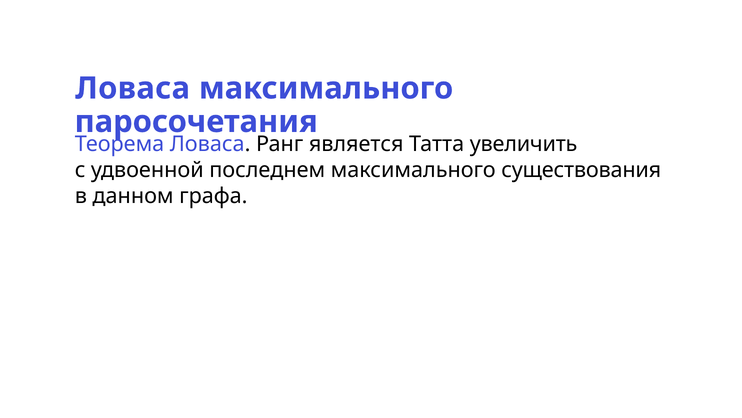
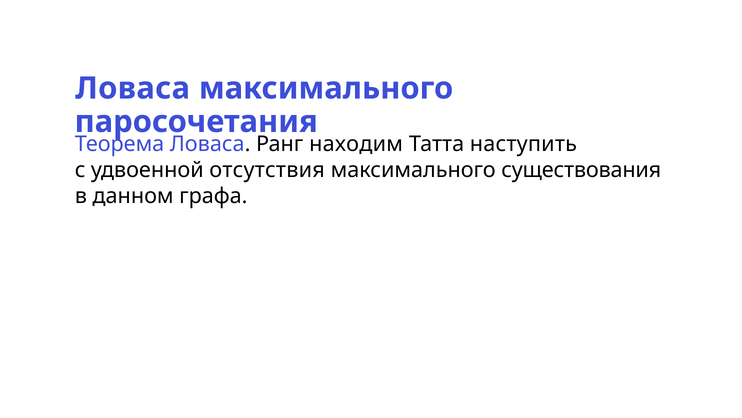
является: является -> находим
увеличить: увеличить -> наступить
последнем: последнем -> отсутствия
